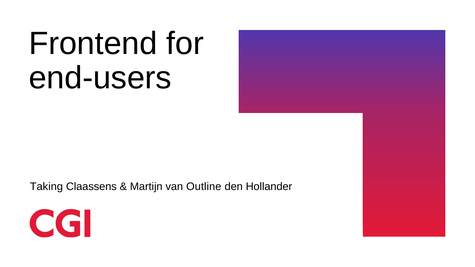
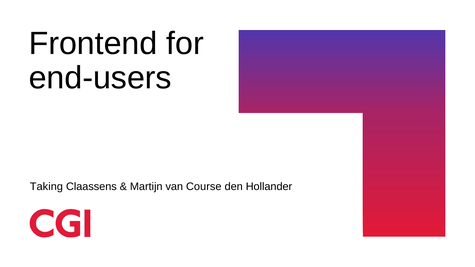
Outline: Outline -> Course
